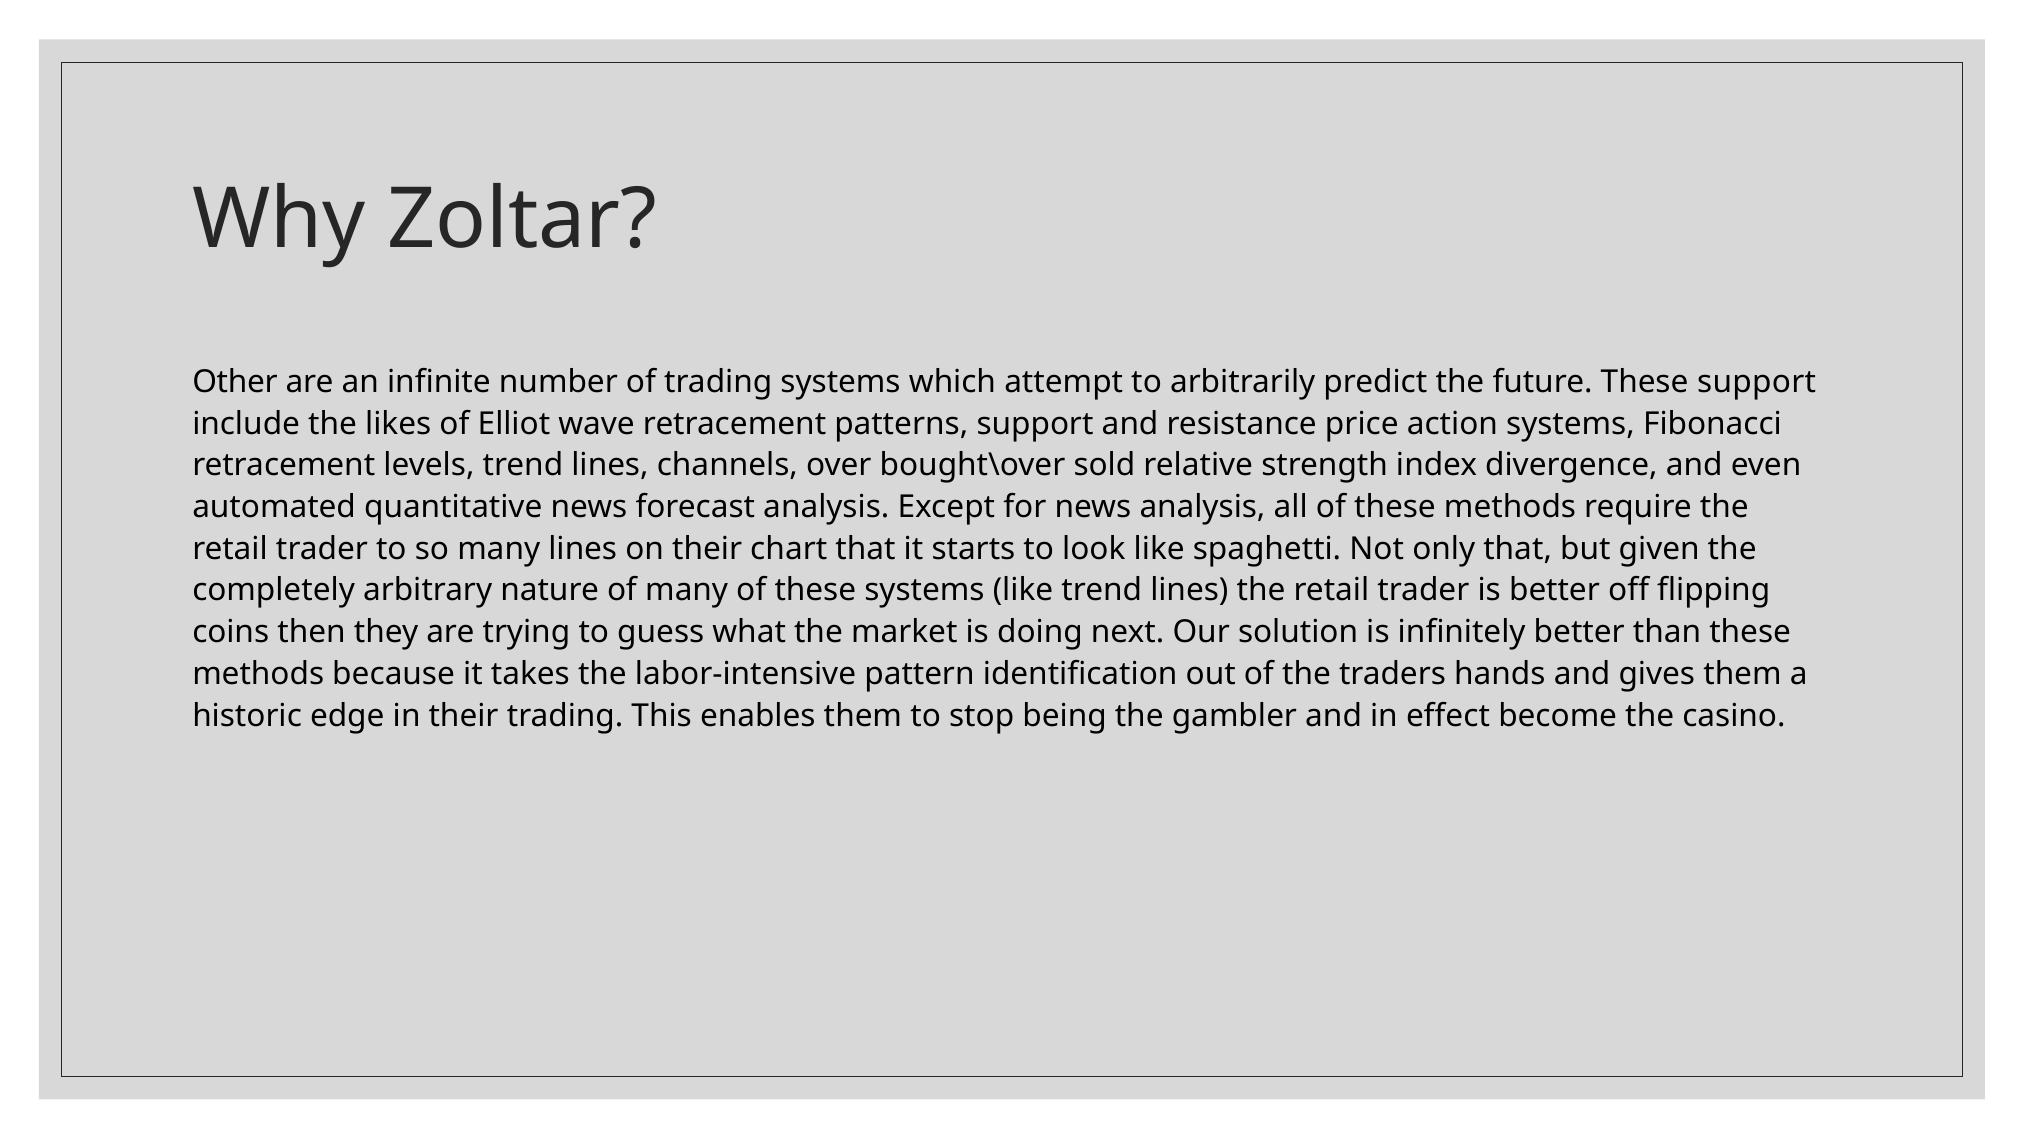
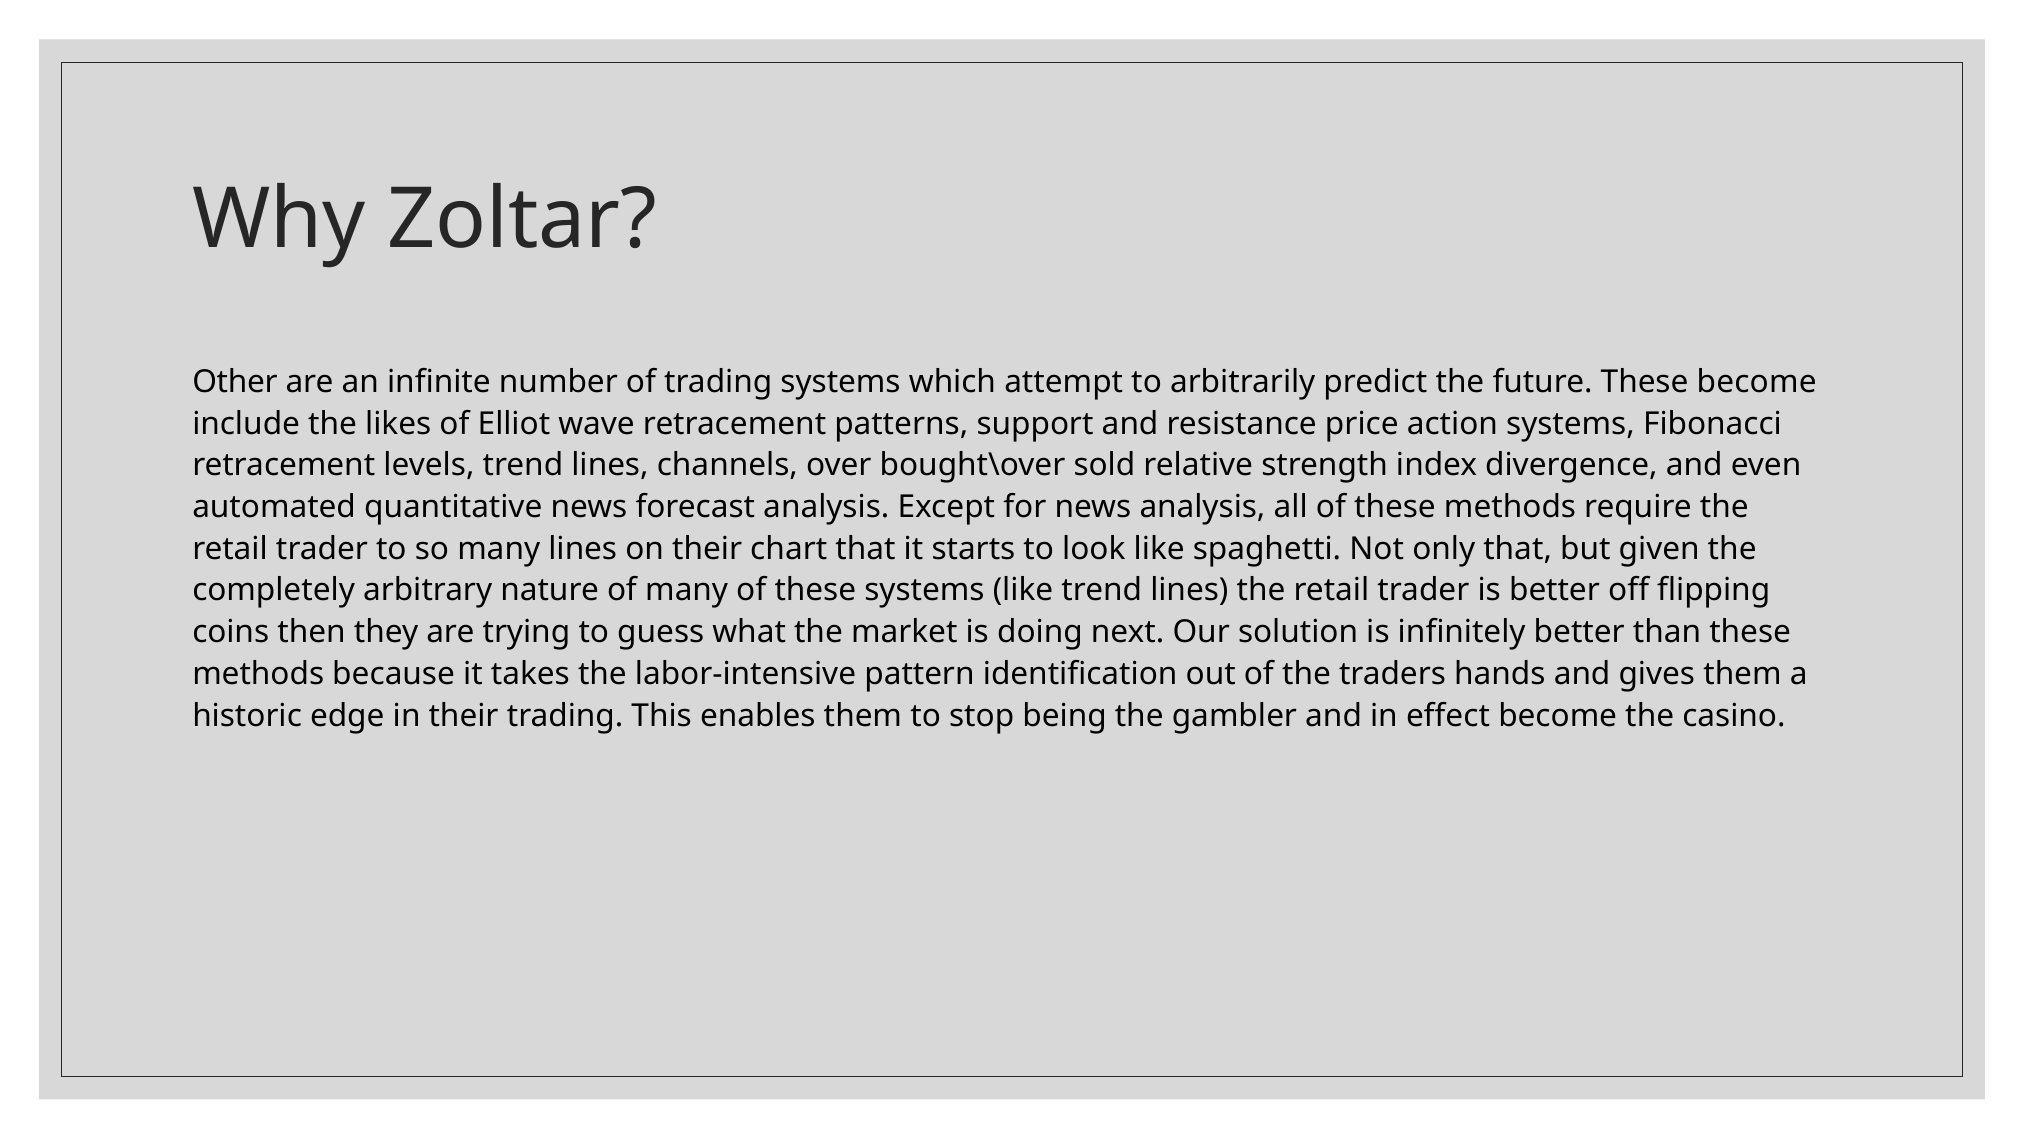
These support: support -> become
